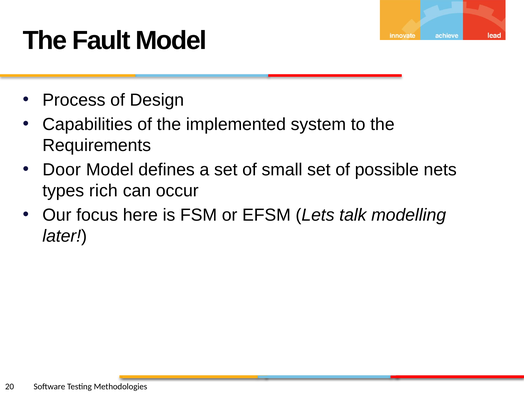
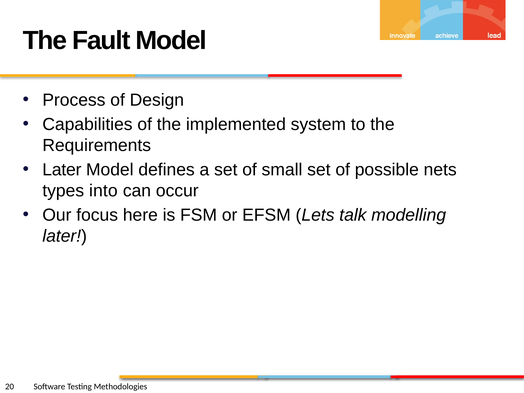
Door at (62, 170): Door -> Later
rich: rich -> into
